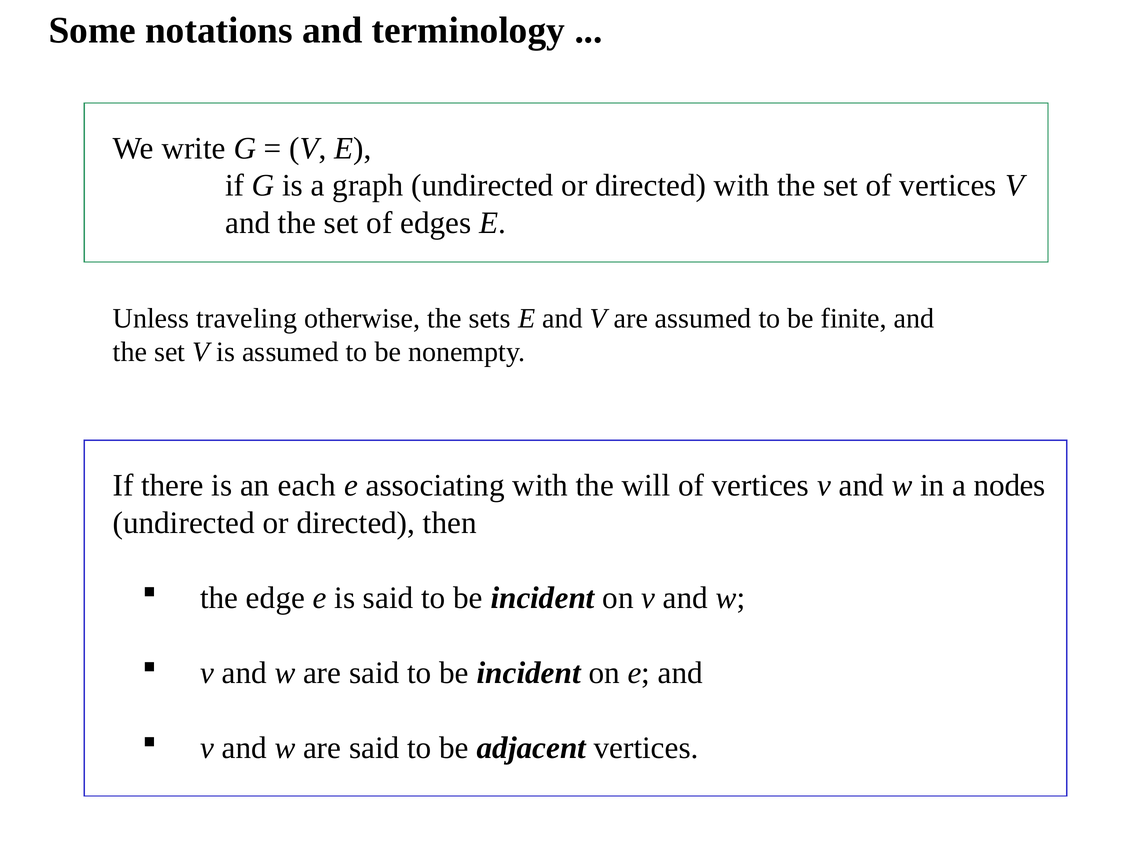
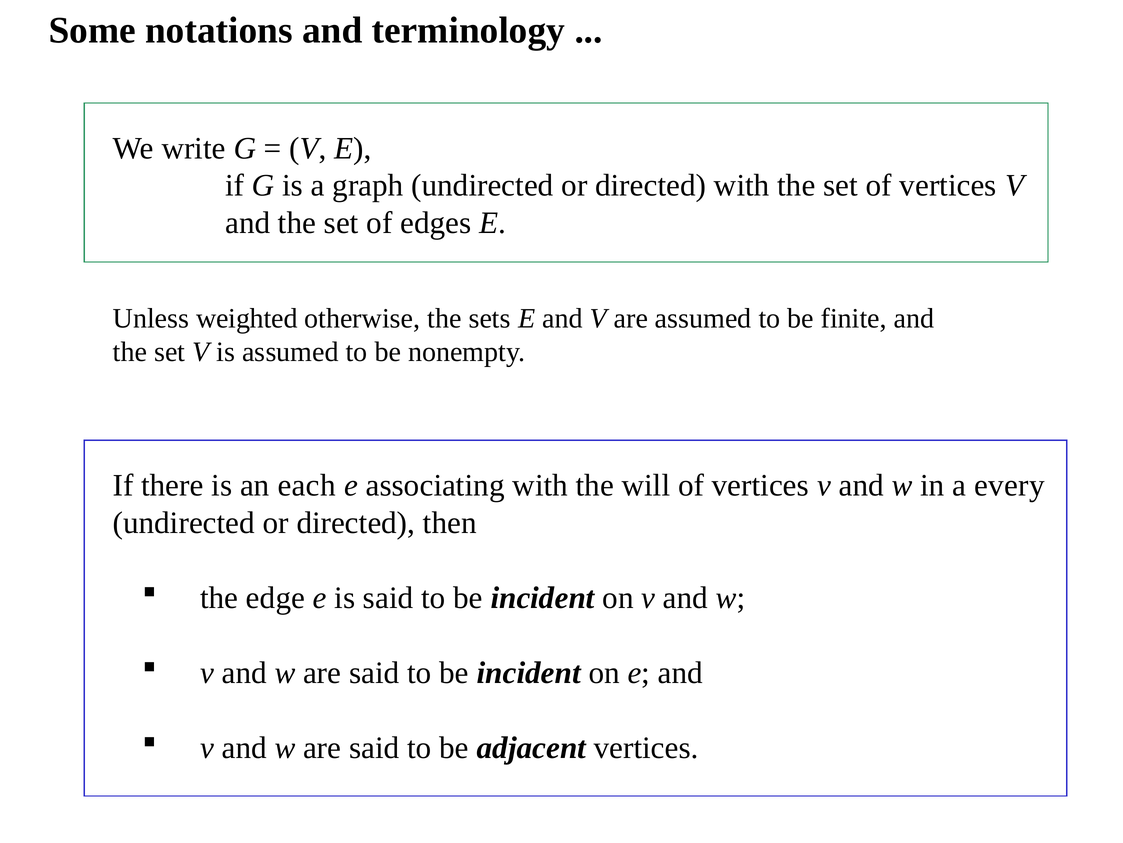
traveling: traveling -> weighted
nodes: nodes -> every
